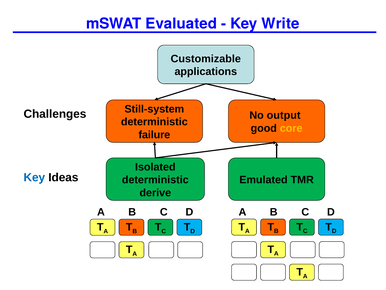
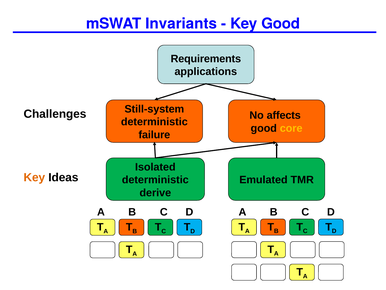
Evaluated: Evaluated -> Invariants
Key Write: Write -> Good
Customizable: Customizable -> Requirements
output: output -> affects
Key at (34, 177) colour: blue -> orange
